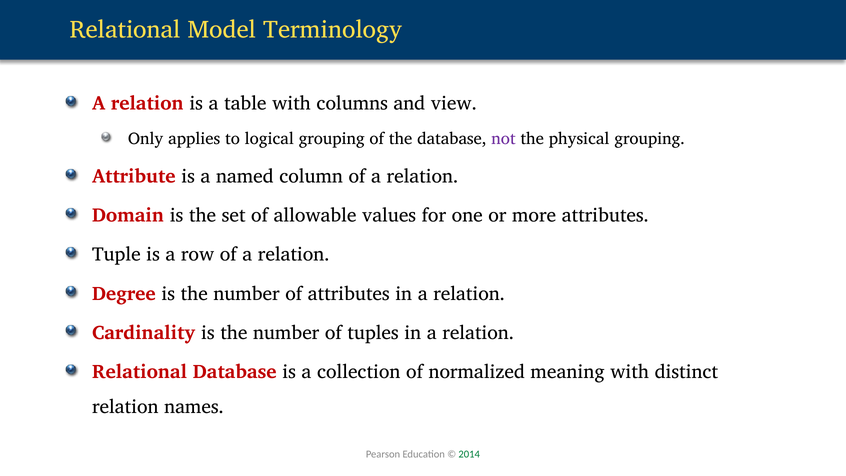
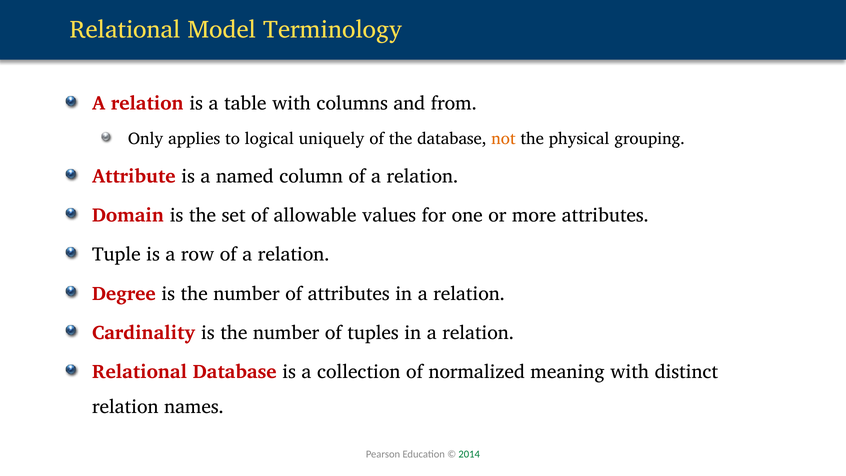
view: view -> from
logical grouping: grouping -> uniquely
not colour: purple -> orange
